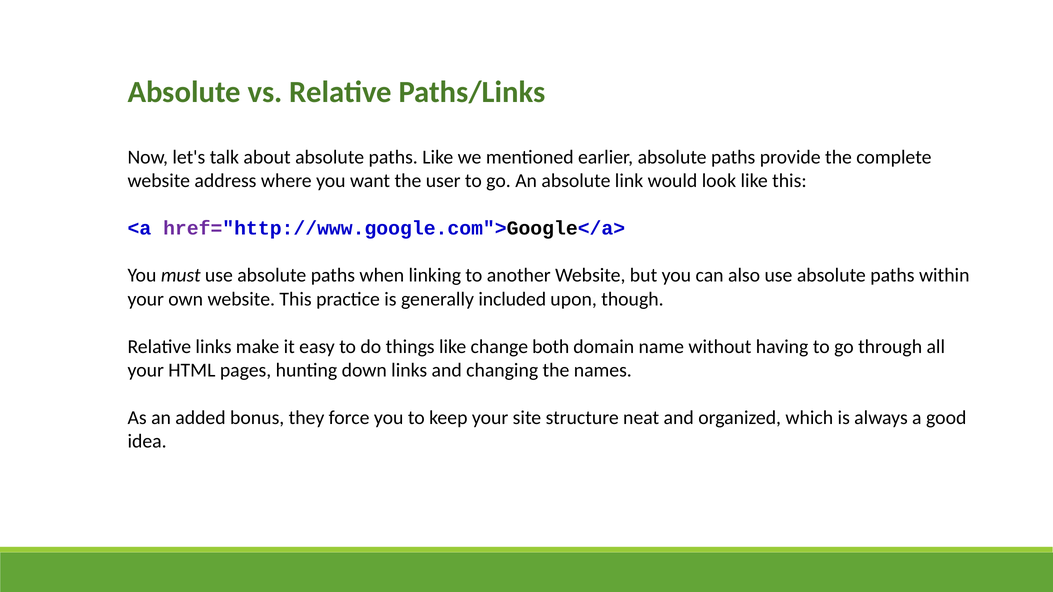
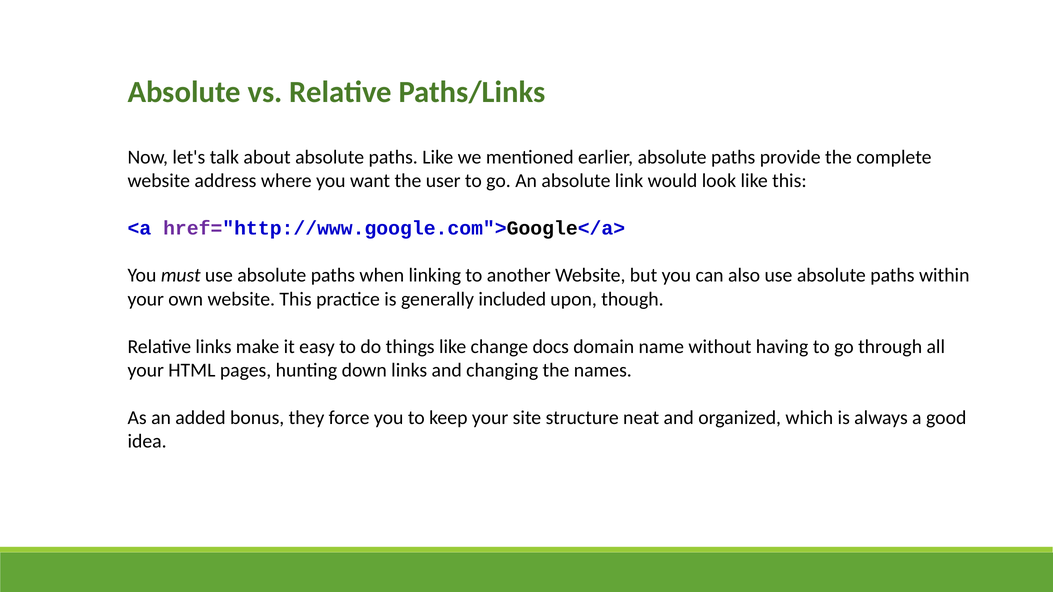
both: both -> docs
